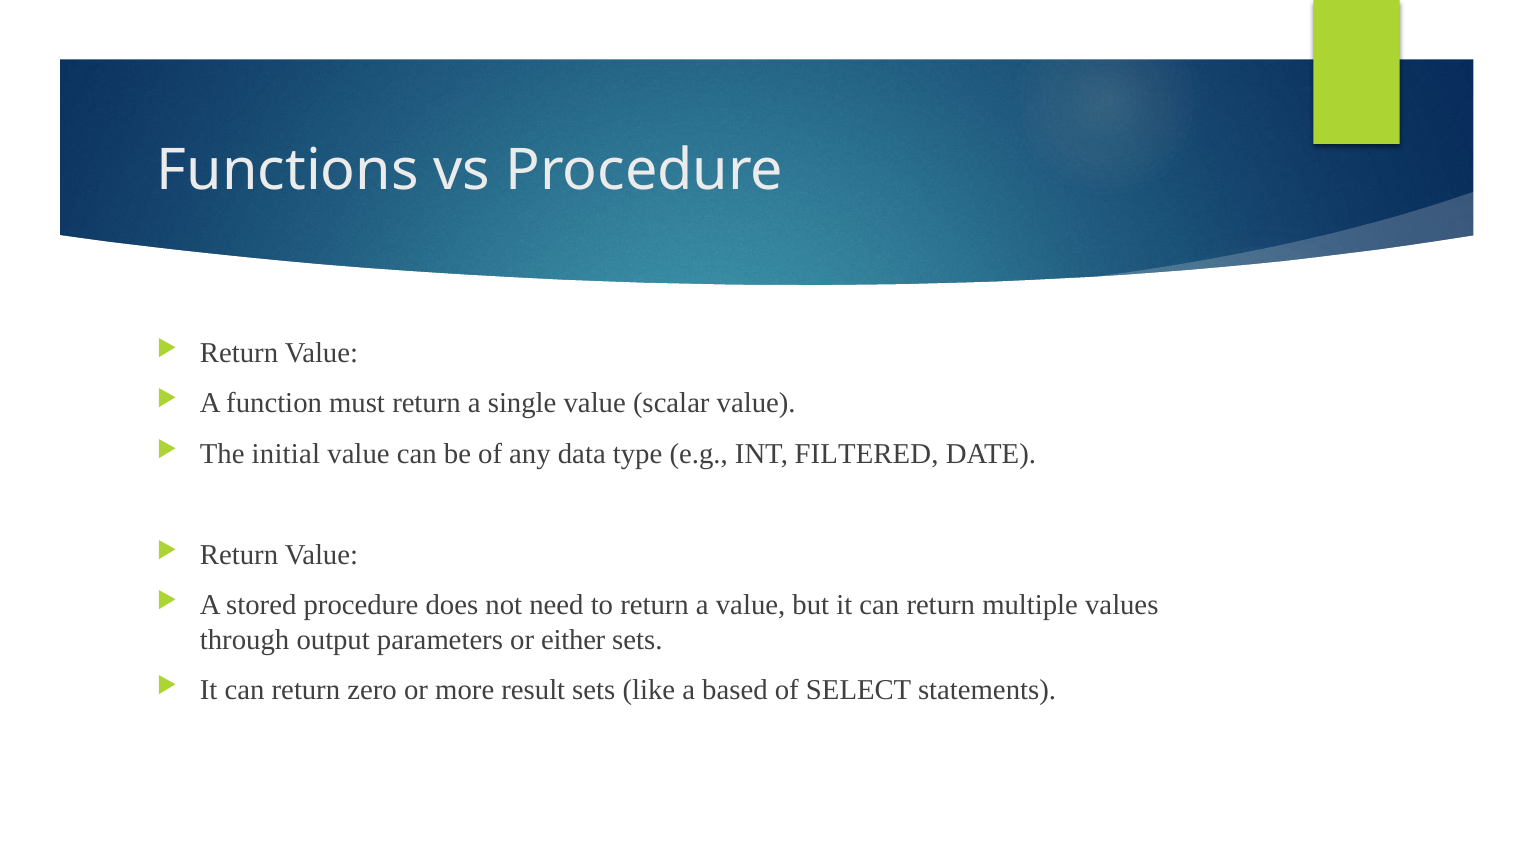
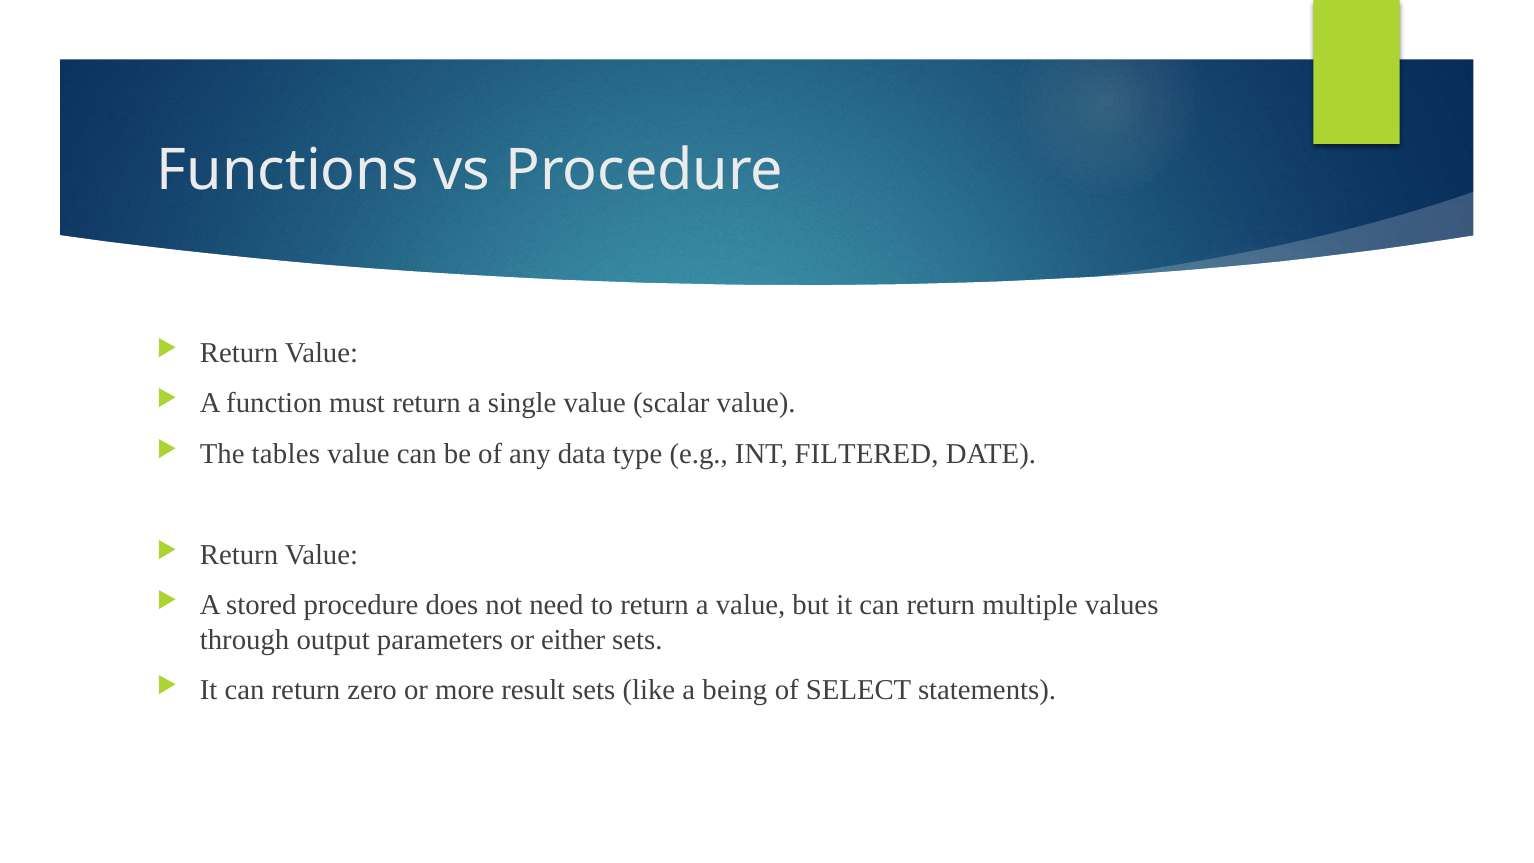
initial: initial -> tables
based: based -> being
